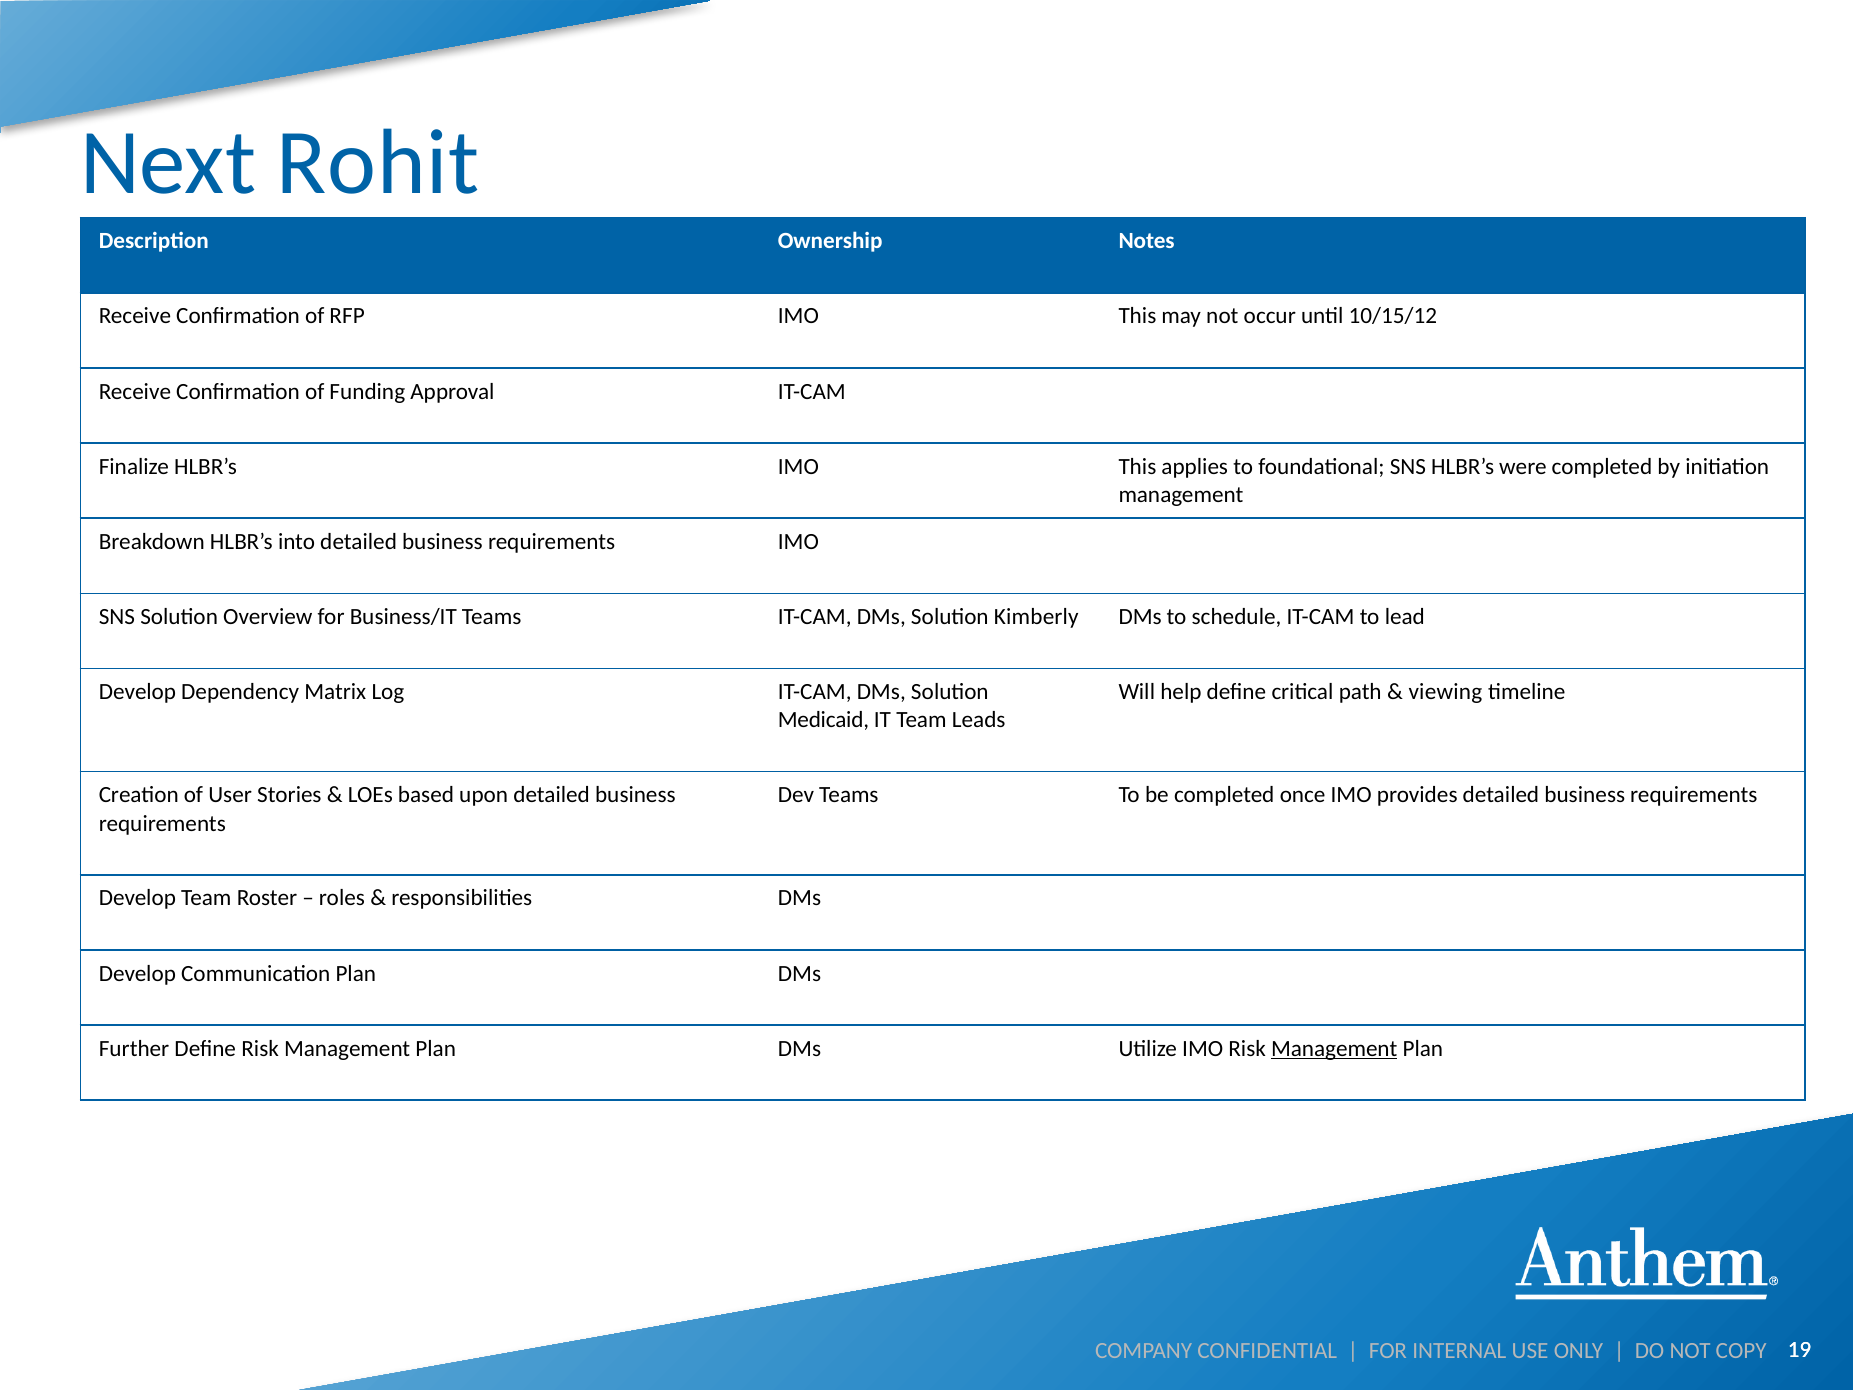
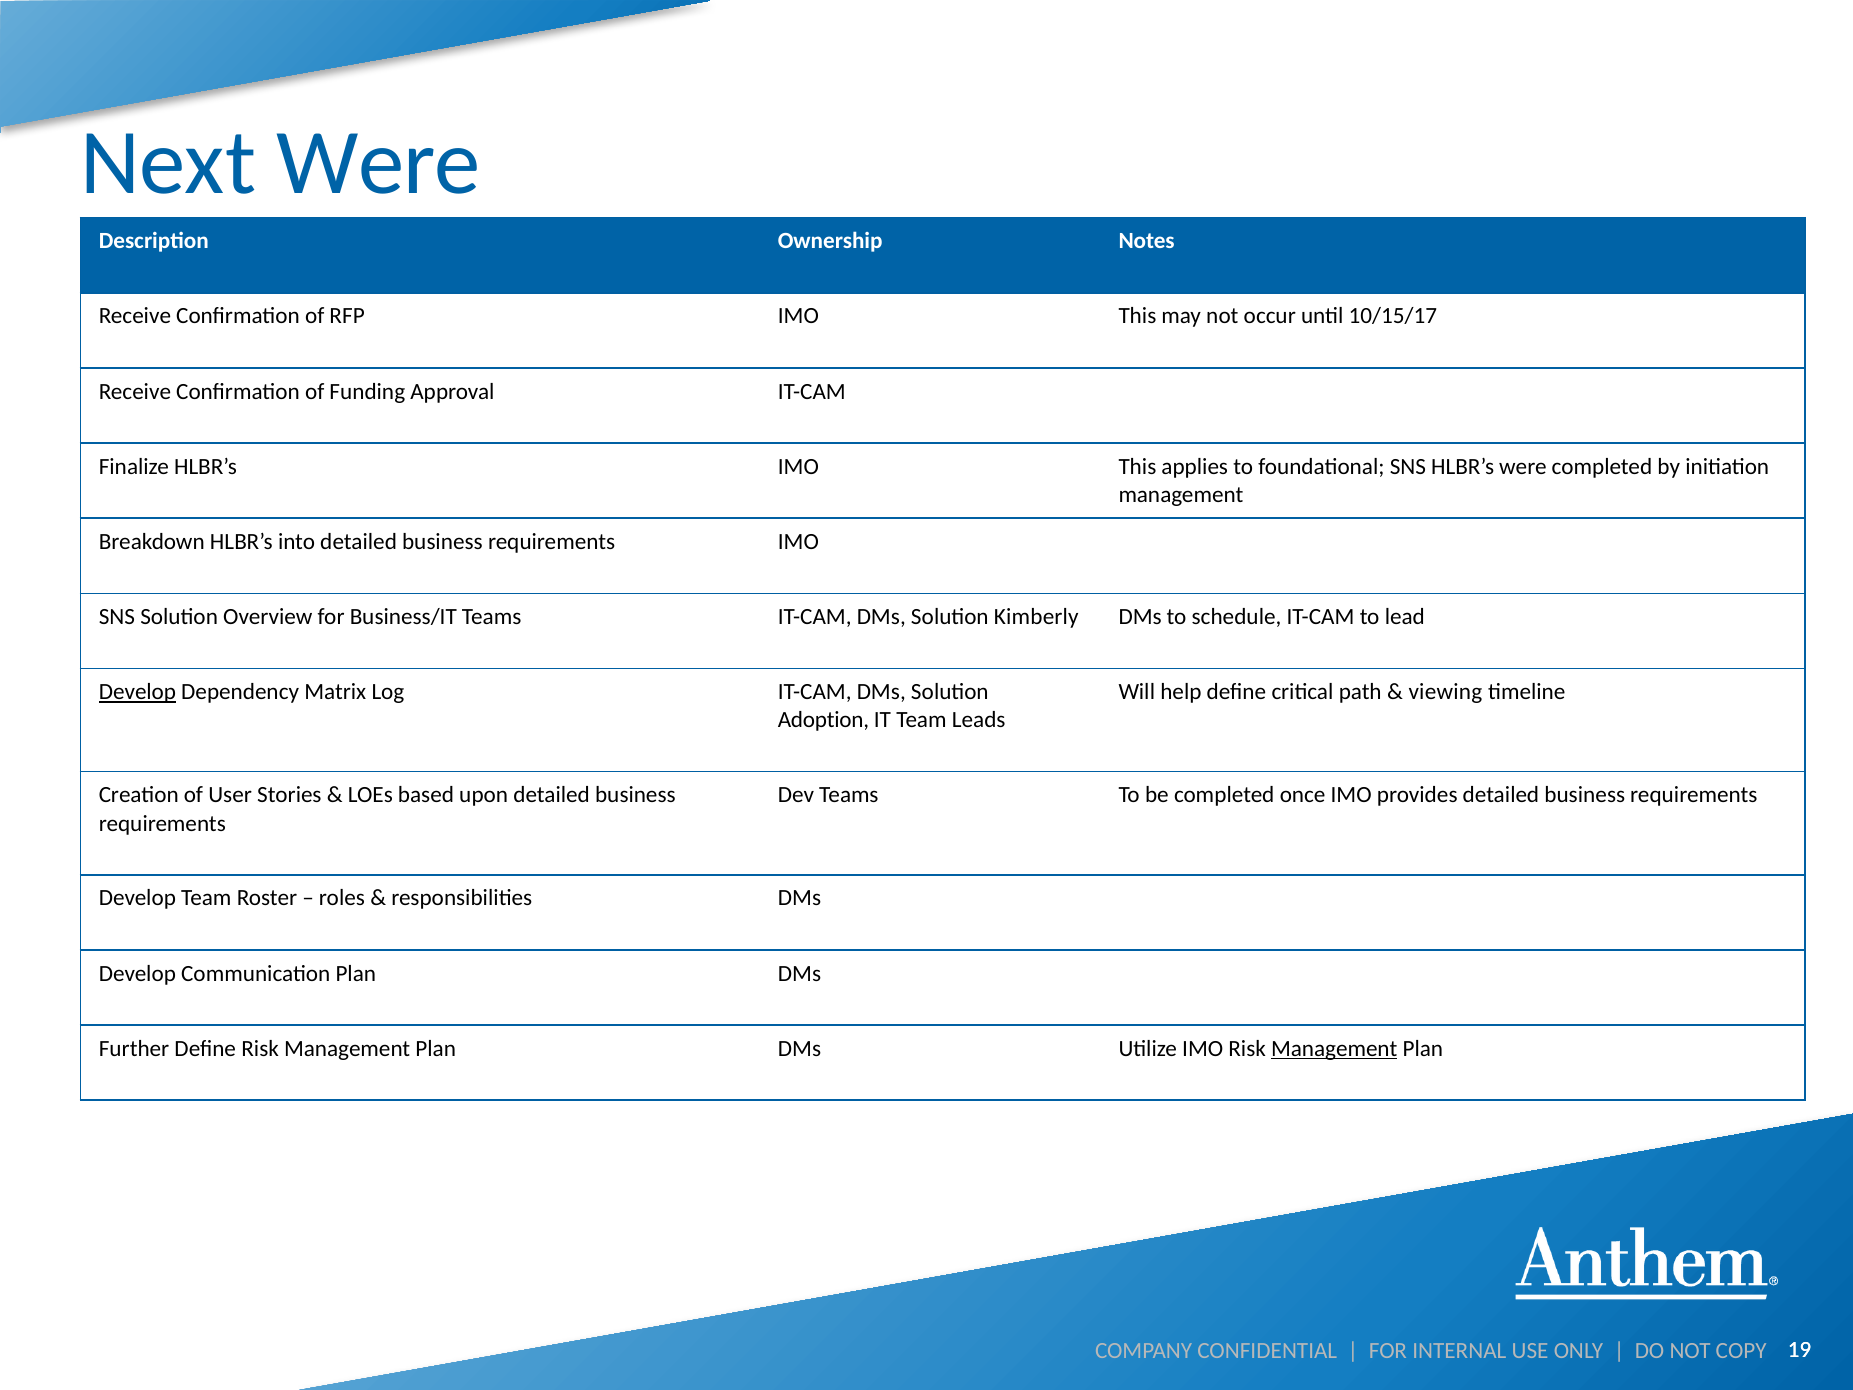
Next Rohit: Rohit -> Were
10/15/12: 10/15/12 -> 10/15/17
Develop at (137, 692) underline: none -> present
Medicaid: Medicaid -> Adoption
